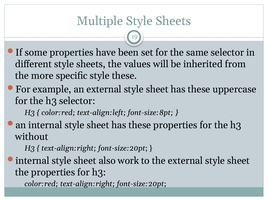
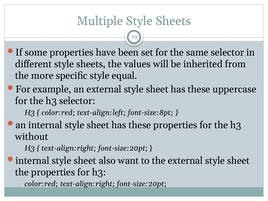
style these: these -> equal
work: work -> want
